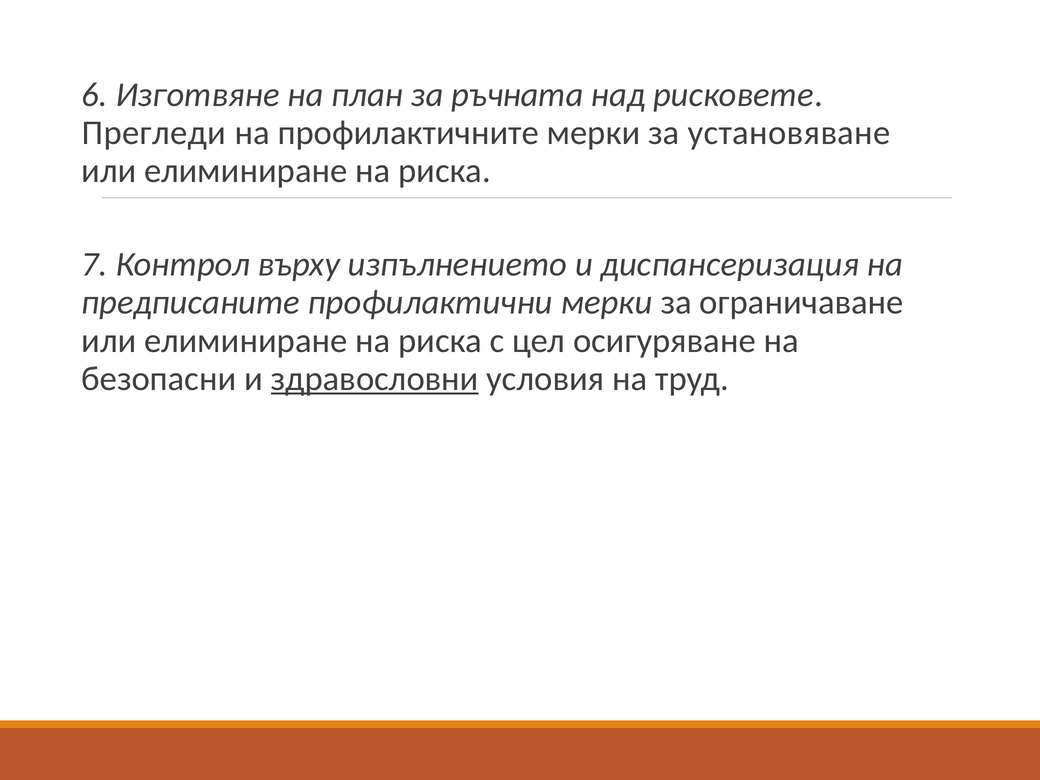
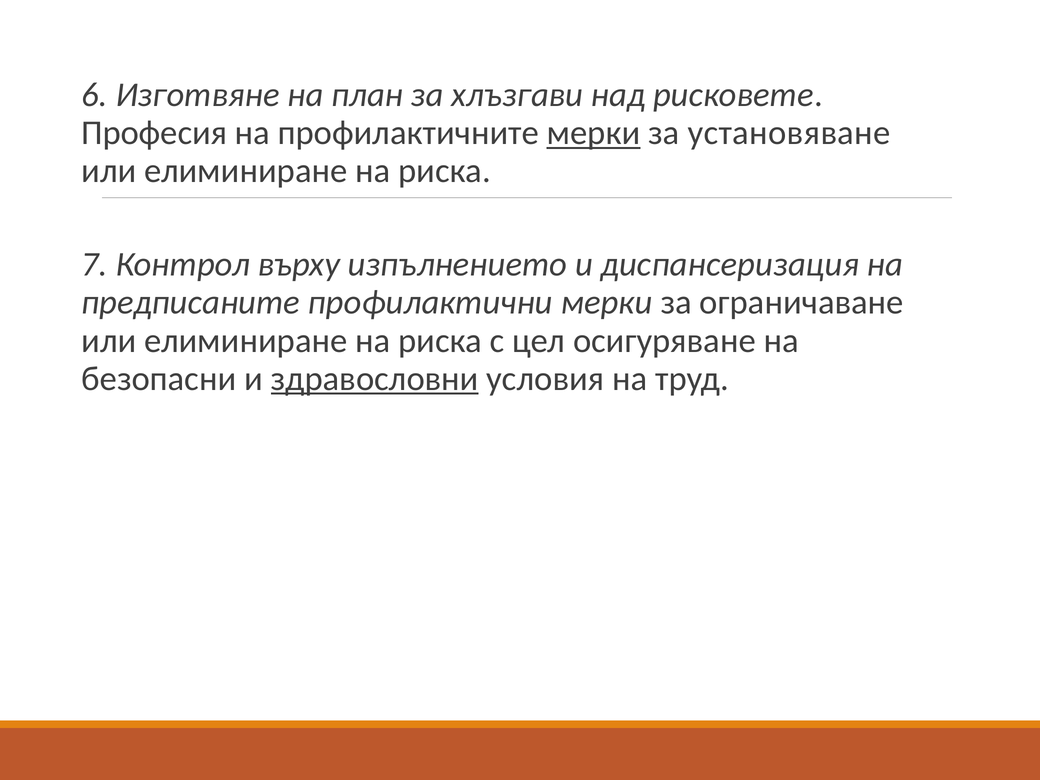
ръчната: ръчната -> хлъзгави
Прегледи: Прегледи -> Професия
мерки at (594, 133) underline: none -> present
